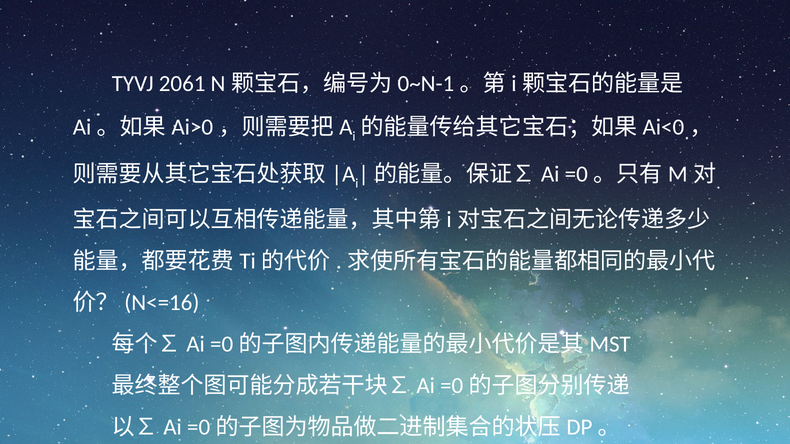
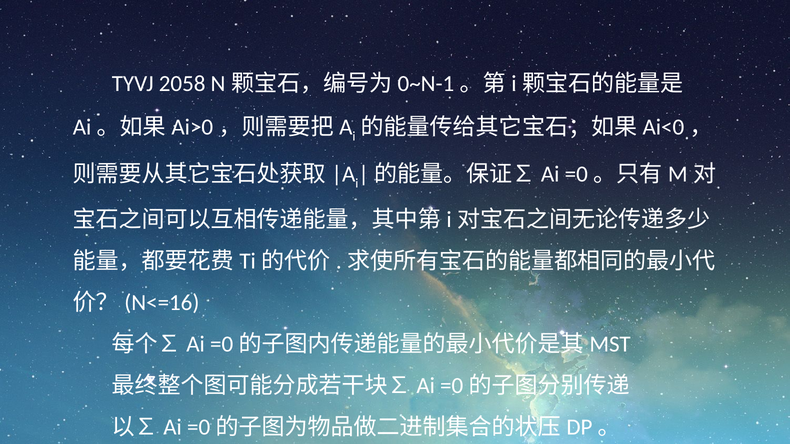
2061: 2061 -> 2058
